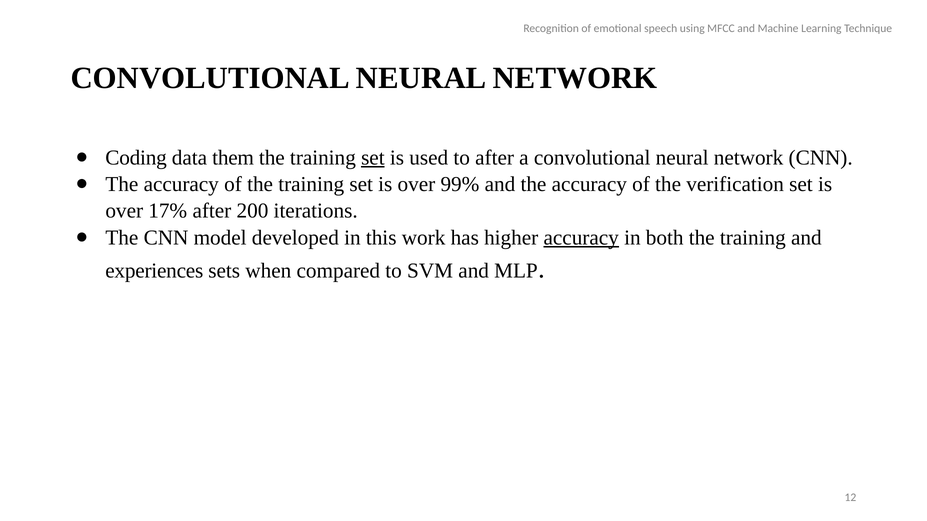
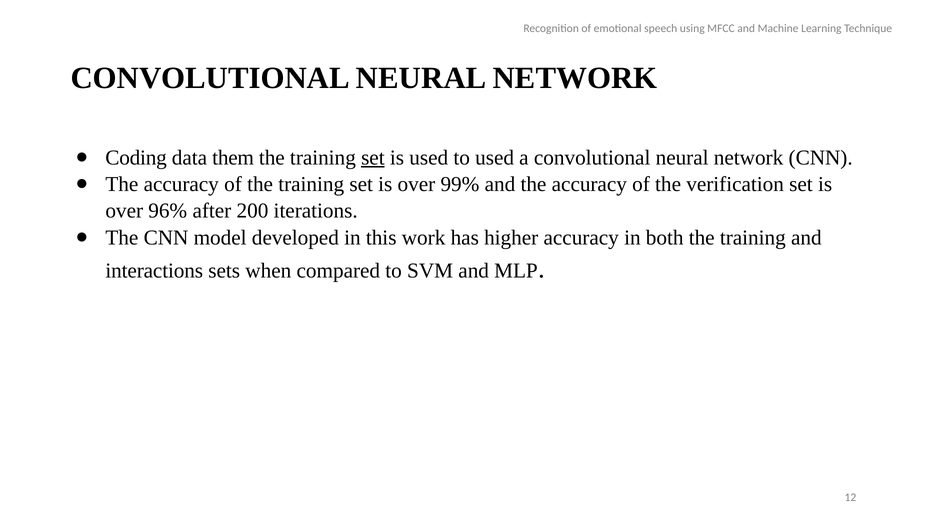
to after: after -> used
17%: 17% -> 96%
accuracy at (581, 238) underline: present -> none
experiences: experiences -> interactions
